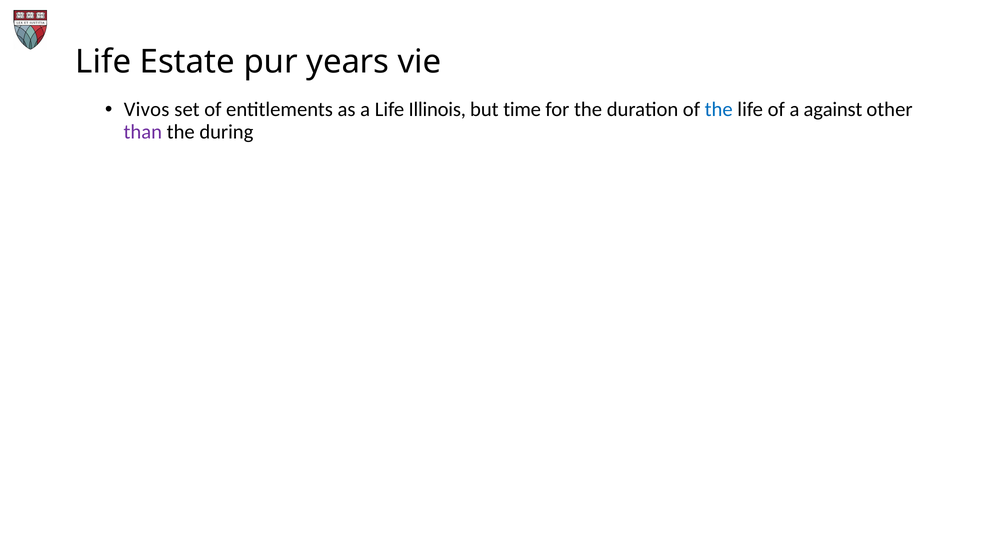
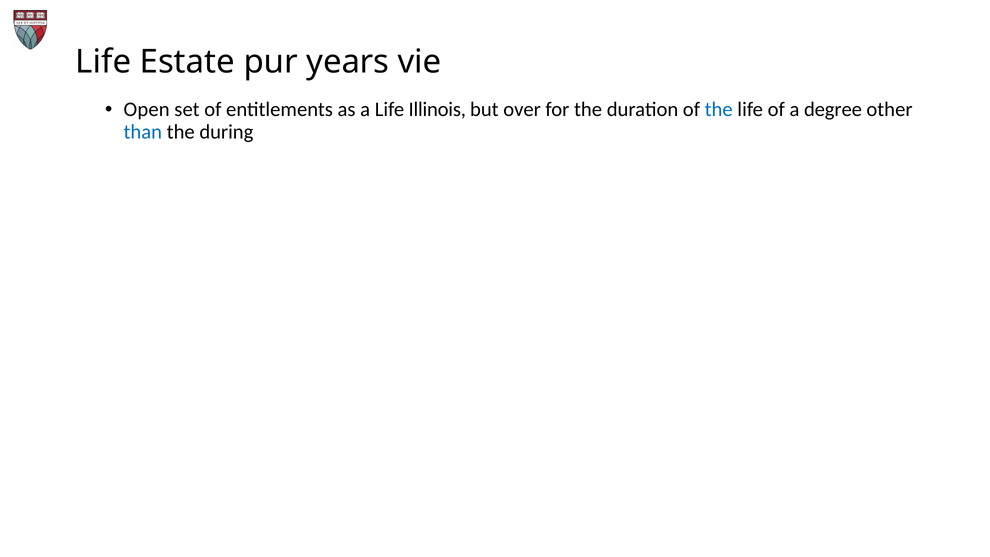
Vivos: Vivos -> Open
time: time -> over
against: against -> degree
than colour: purple -> blue
